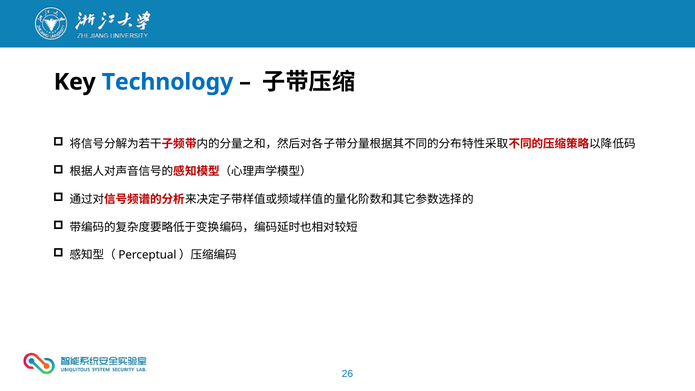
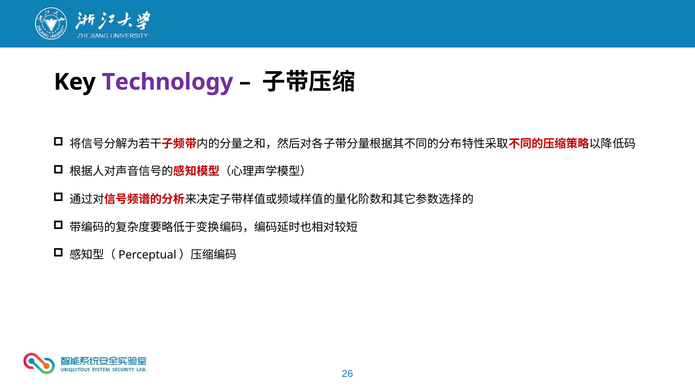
Technology colour: blue -> purple
